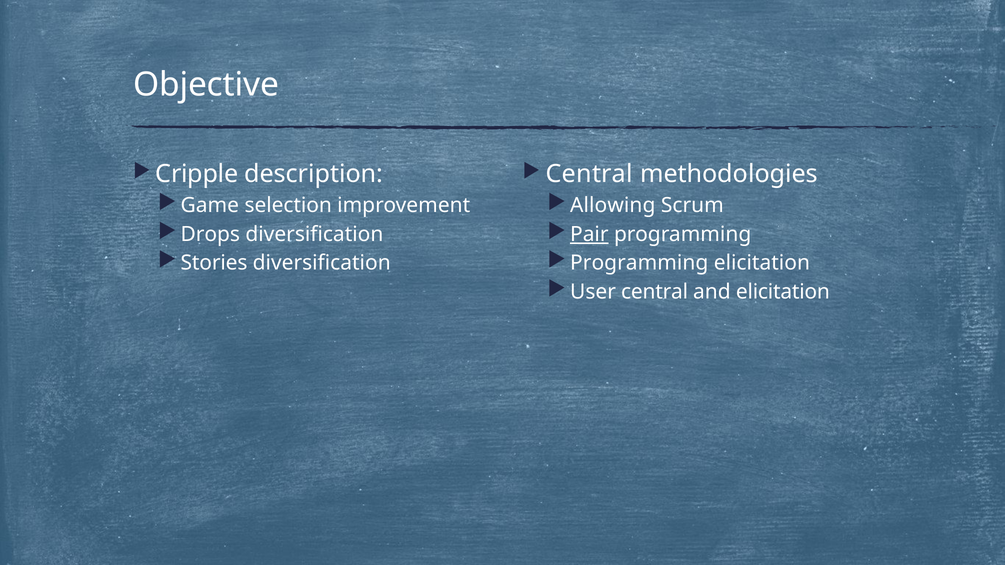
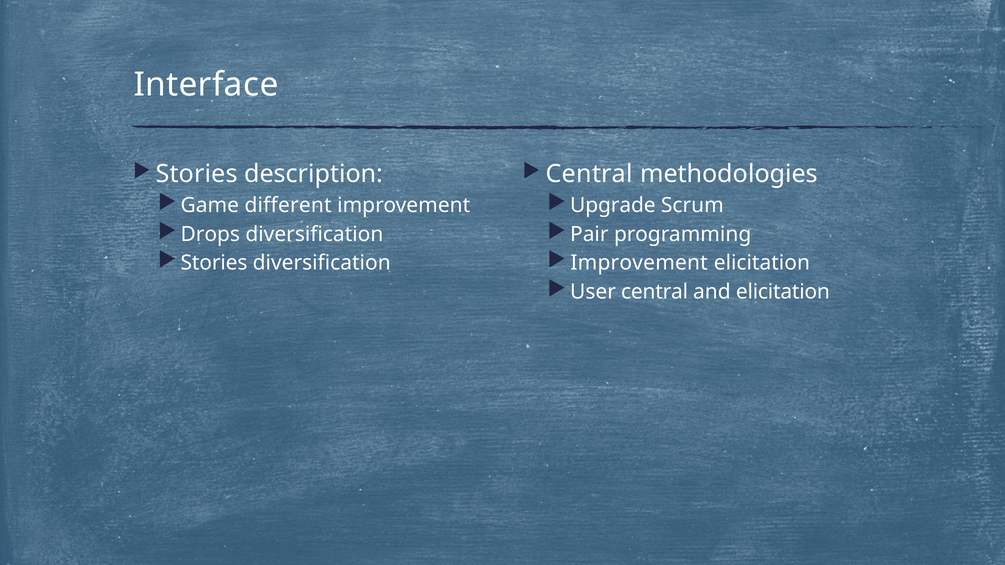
Objective: Objective -> Interface
Cripple at (197, 174): Cripple -> Stories
selection: selection -> different
Allowing: Allowing -> Upgrade
Pair underline: present -> none
Programming at (639, 263): Programming -> Improvement
